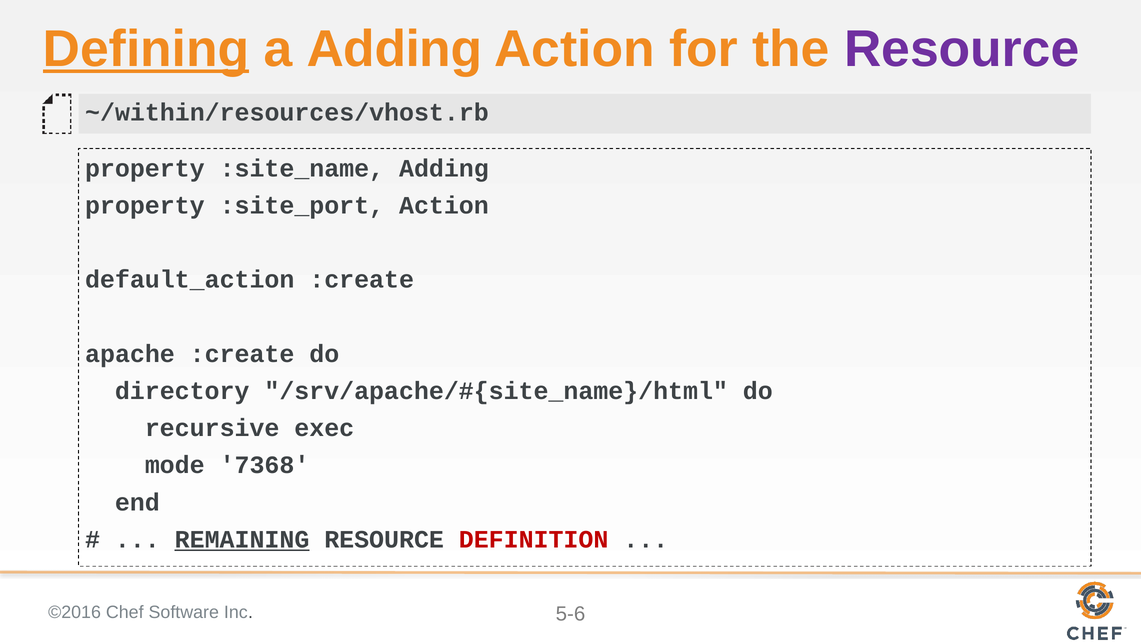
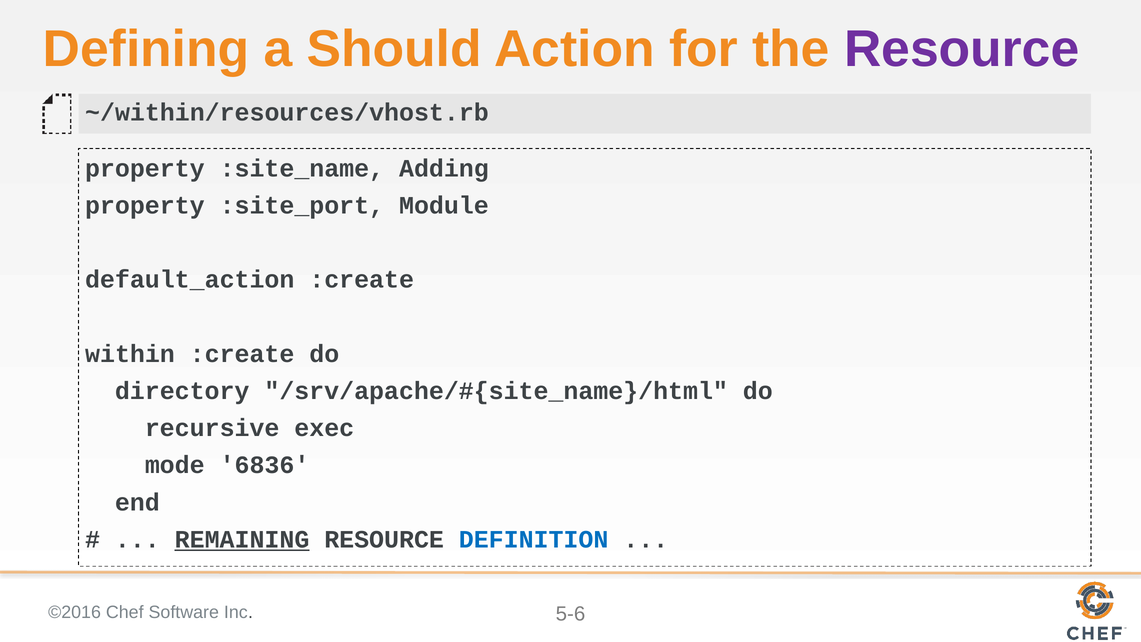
Defining underline: present -> none
a Adding: Adding -> Should
:site_port Action: Action -> Module
apache: apache -> within
7368: 7368 -> 6836
DEFINITION colour: red -> blue
